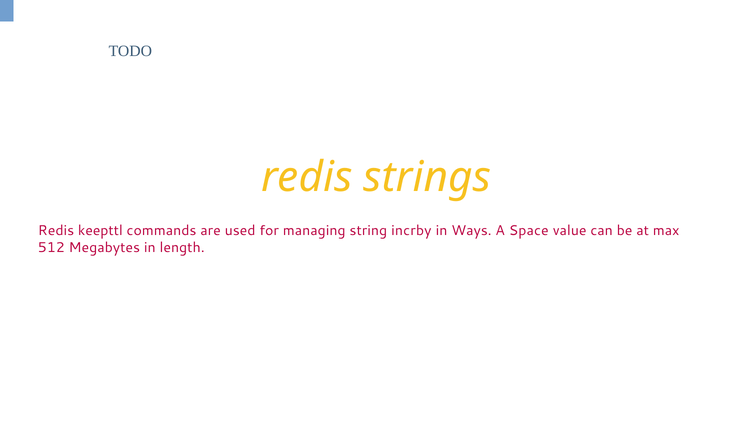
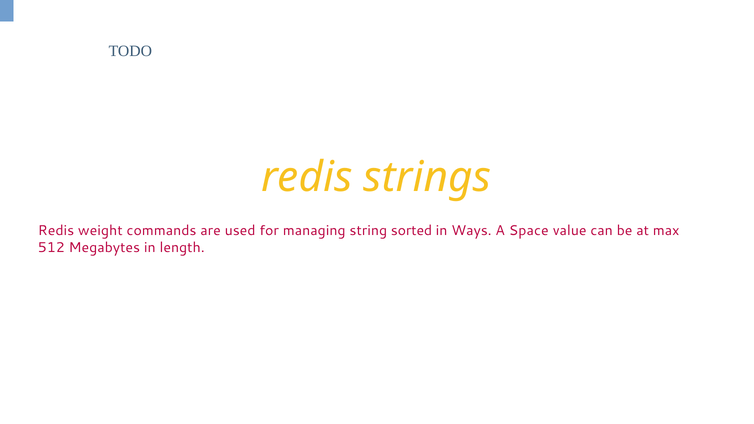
keepttl: keepttl -> weight
incrby: incrby -> sorted
